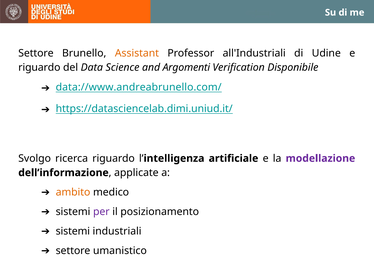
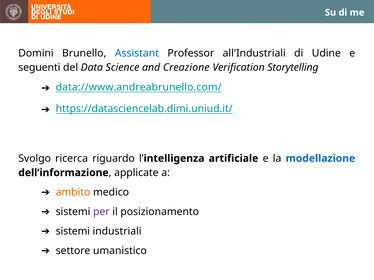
Settore at (36, 53): Settore -> Domini
Assistant colour: orange -> blue
riguardo at (39, 68): riguardo -> seguenti
Argomenti: Argomenti -> Creazione
Disponibile: Disponibile -> Storytelling
modellazione colour: purple -> blue
